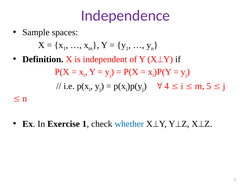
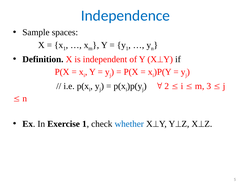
Independence colour: purple -> blue
4: 4 -> 2
m 5: 5 -> 3
